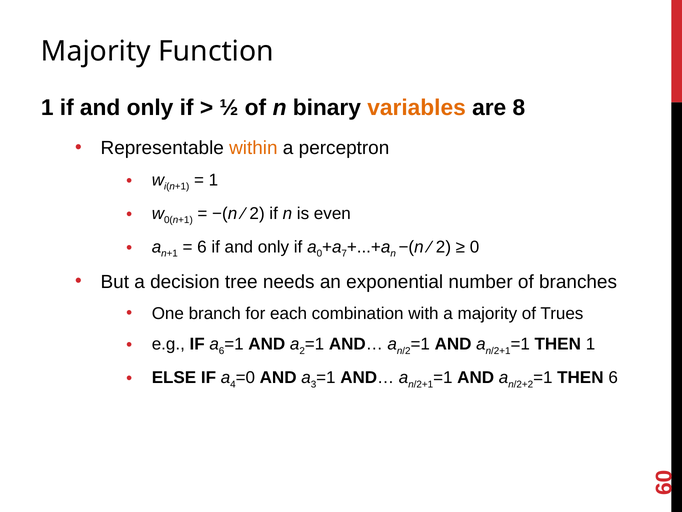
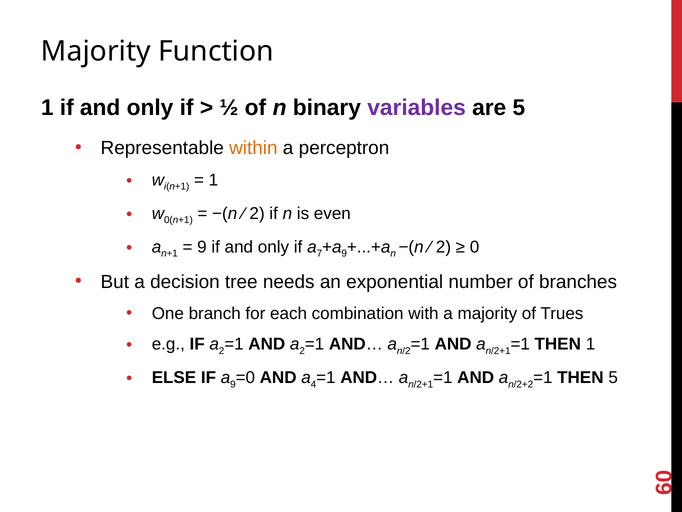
variables colour: orange -> purple
are 8: 8 -> 5
6 at (202, 247): 6 -> 9
a 0: 0 -> 7
7 at (344, 253): 7 -> 9
IF a 6: 6 -> 2
a 4: 4 -> 9
3: 3 -> 4
THEN 6: 6 -> 5
